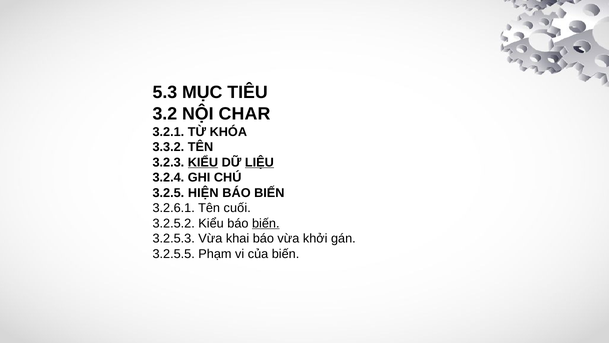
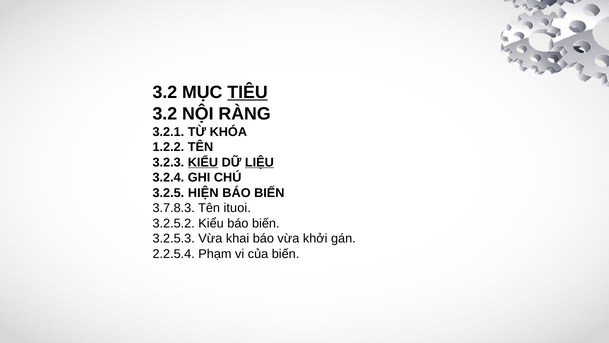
5.3 at (165, 92): 5.3 -> 3.2
TIÊU underline: none -> present
CHAR: CHAR -> RÀNG
3.3.2: 3.3.2 -> 1.2.2
3.2.6.1: 3.2.6.1 -> 3.7.8.3
cuối: cuối -> ituoi
biến at (266, 223) underline: present -> none
3.2.5.5: 3.2.5.5 -> 2.2.5.4
